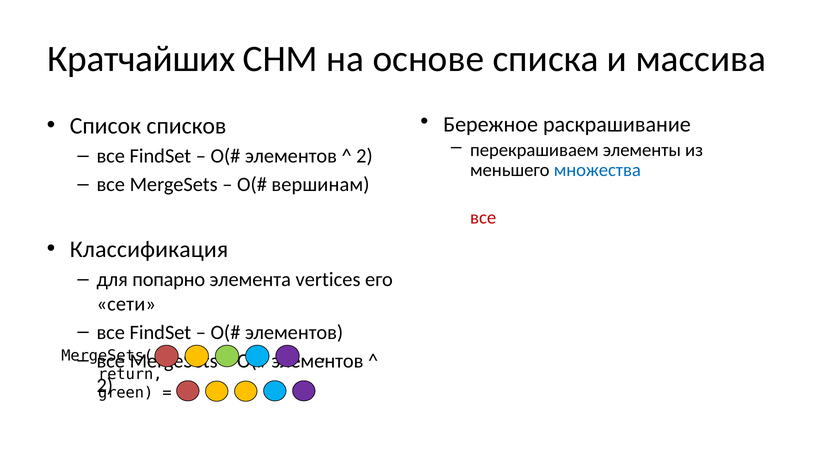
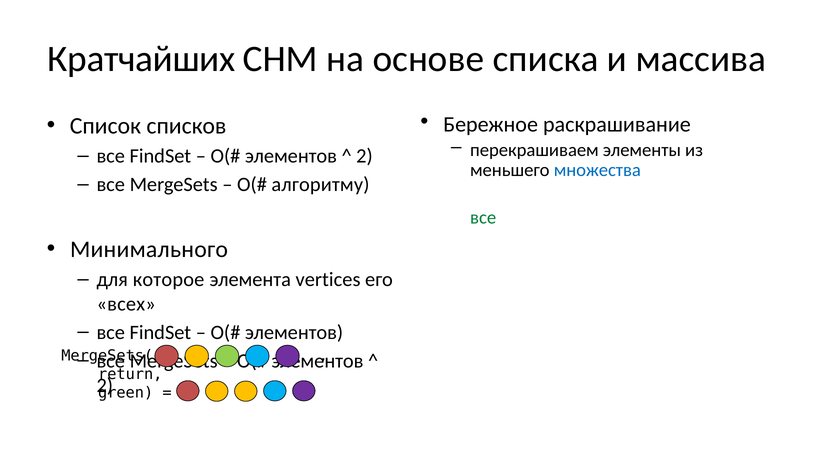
вершинам: вершинам -> алгоритму
все at (483, 218) colour: red -> green
Классификация: Классификация -> Минимального
попарно: попарно -> которое
сети: сети -> всех
